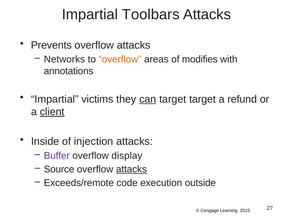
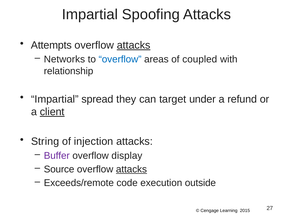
Toolbars: Toolbars -> Spoofing
Prevents: Prevents -> Attempts
attacks at (134, 45) underline: none -> present
overflow at (120, 59) colour: orange -> blue
modifies: modifies -> coupled
annotations: annotations -> relationship
victims: victims -> spread
can underline: present -> none
target target: target -> under
Inside: Inside -> String
